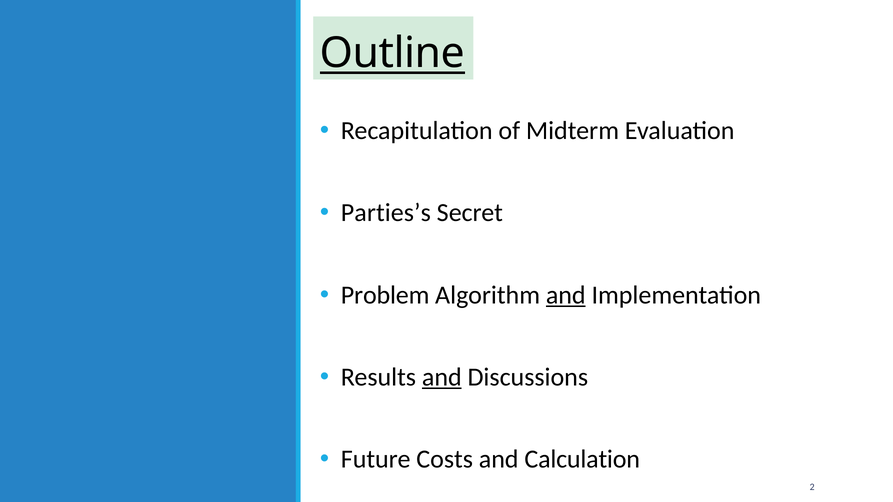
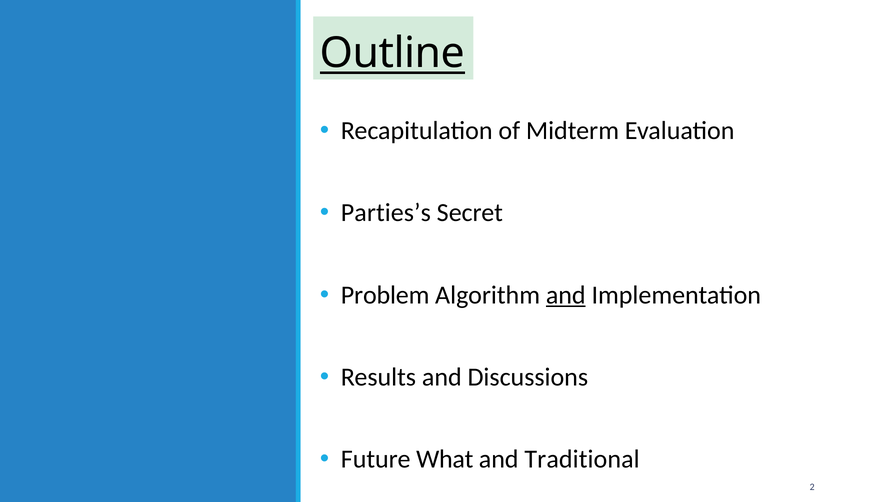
and at (442, 377) underline: present -> none
Costs: Costs -> What
Calculation: Calculation -> Traditional
